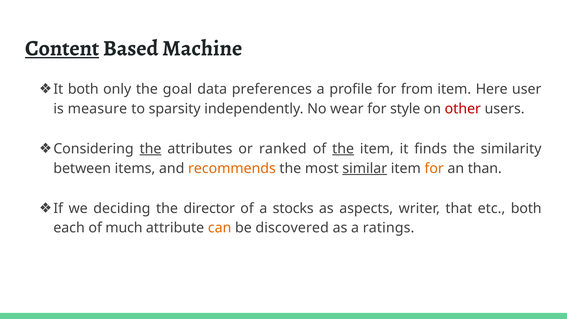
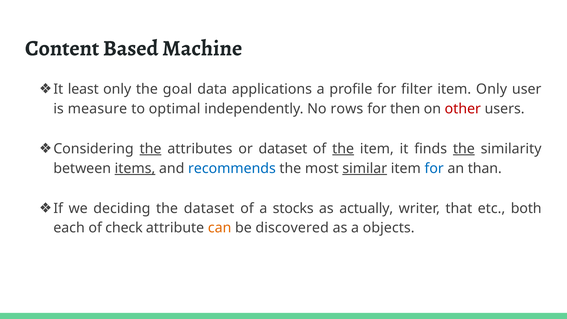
Content underline: present -> none
It both: both -> least
preferences: preferences -> applications
from: from -> filter
item Here: Here -> Only
sparsity: sparsity -> optimal
wear: wear -> rows
style: style -> then
or ranked: ranked -> dataset
the at (464, 149) underline: none -> present
items underline: none -> present
recommends colour: orange -> blue
for at (434, 168) colour: orange -> blue
the director: director -> dataset
aspects: aspects -> actually
much: much -> check
ratings: ratings -> objects
